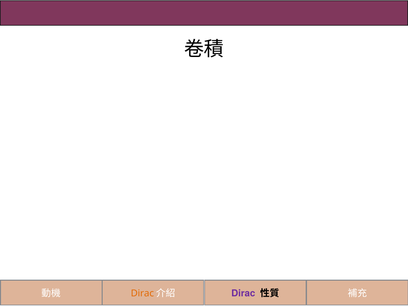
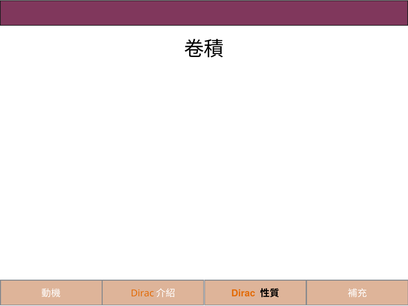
Dirac at (243, 293) colour: purple -> orange
